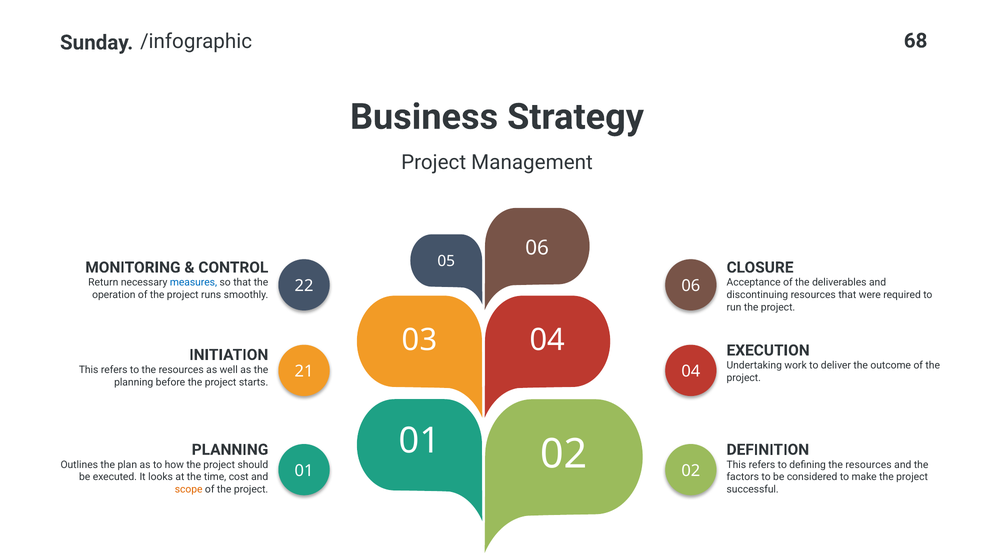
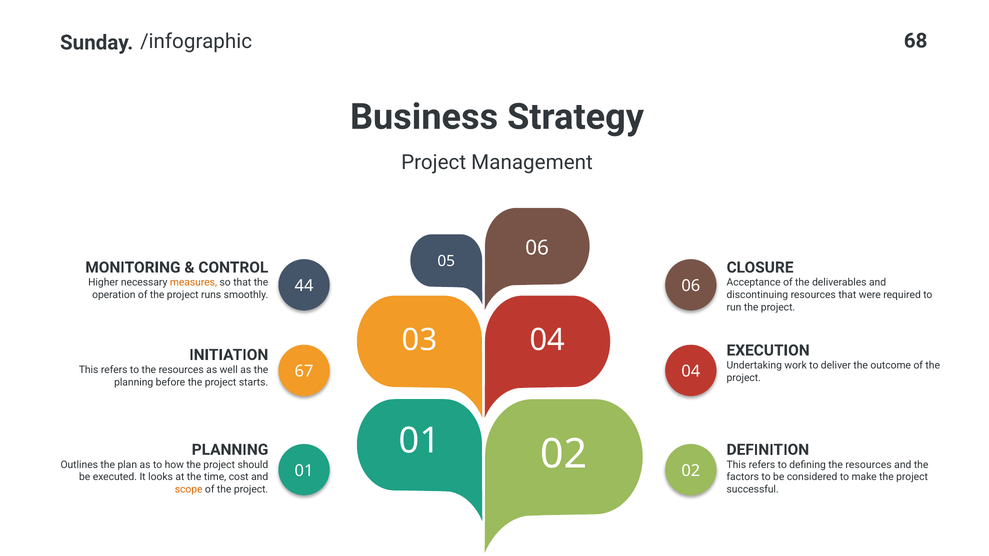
Return: Return -> Higher
measures colour: blue -> orange
22: 22 -> 44
21: 21 -> 67
